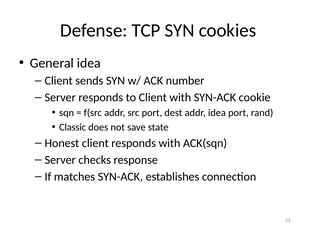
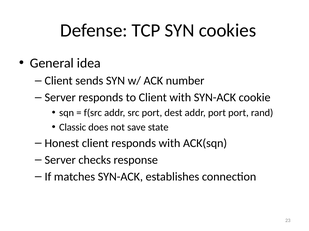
addr idea: idea -> port
